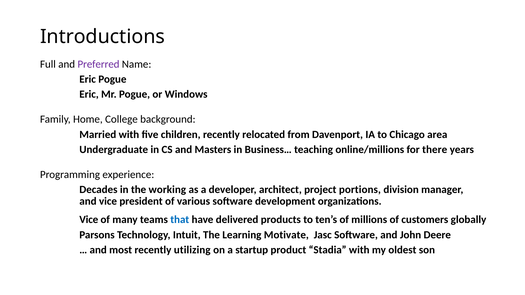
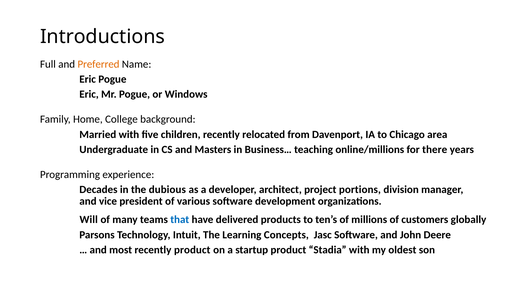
Preferred colour: purple -> orange
working: working -> dubious
Vice at (89, 220): Vice -> Will
Motivate: Motivate -> Concepts
recently utilizing: utilizing -> product
